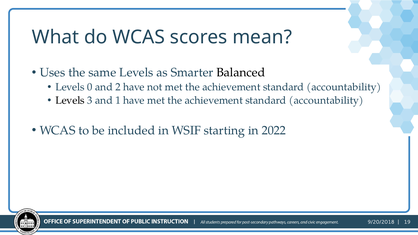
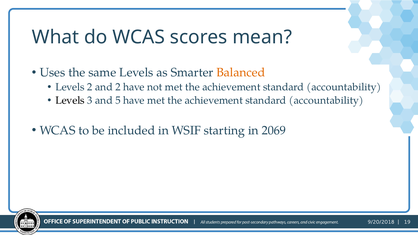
Balanced colour: black -> orange
Levels 0: 0 -> 2
1: 1 -> 5
2022: 2022 -> 2069
